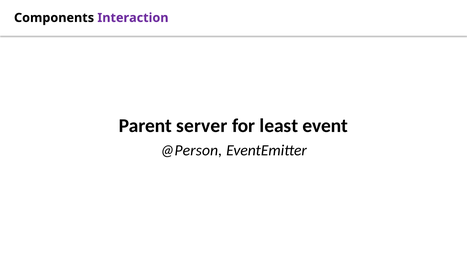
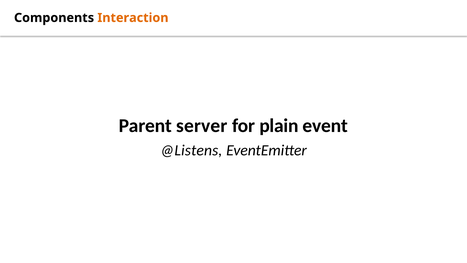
Interaction colour: purple -> orange
least: least -> plain
@Person: @Person -> @Listens
